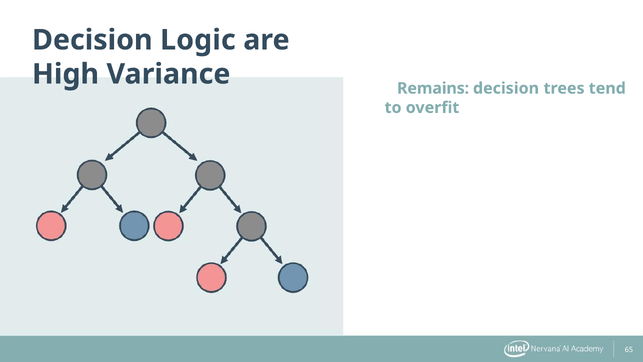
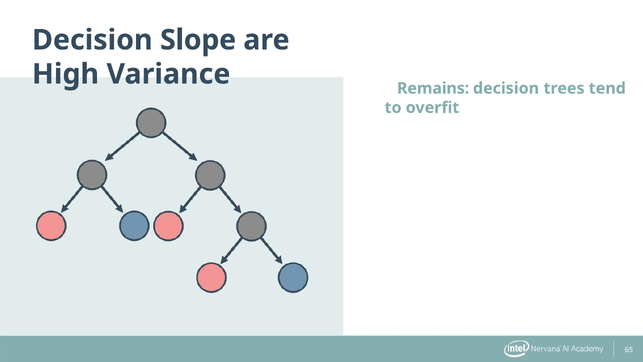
Logic: Logic -> Slope
